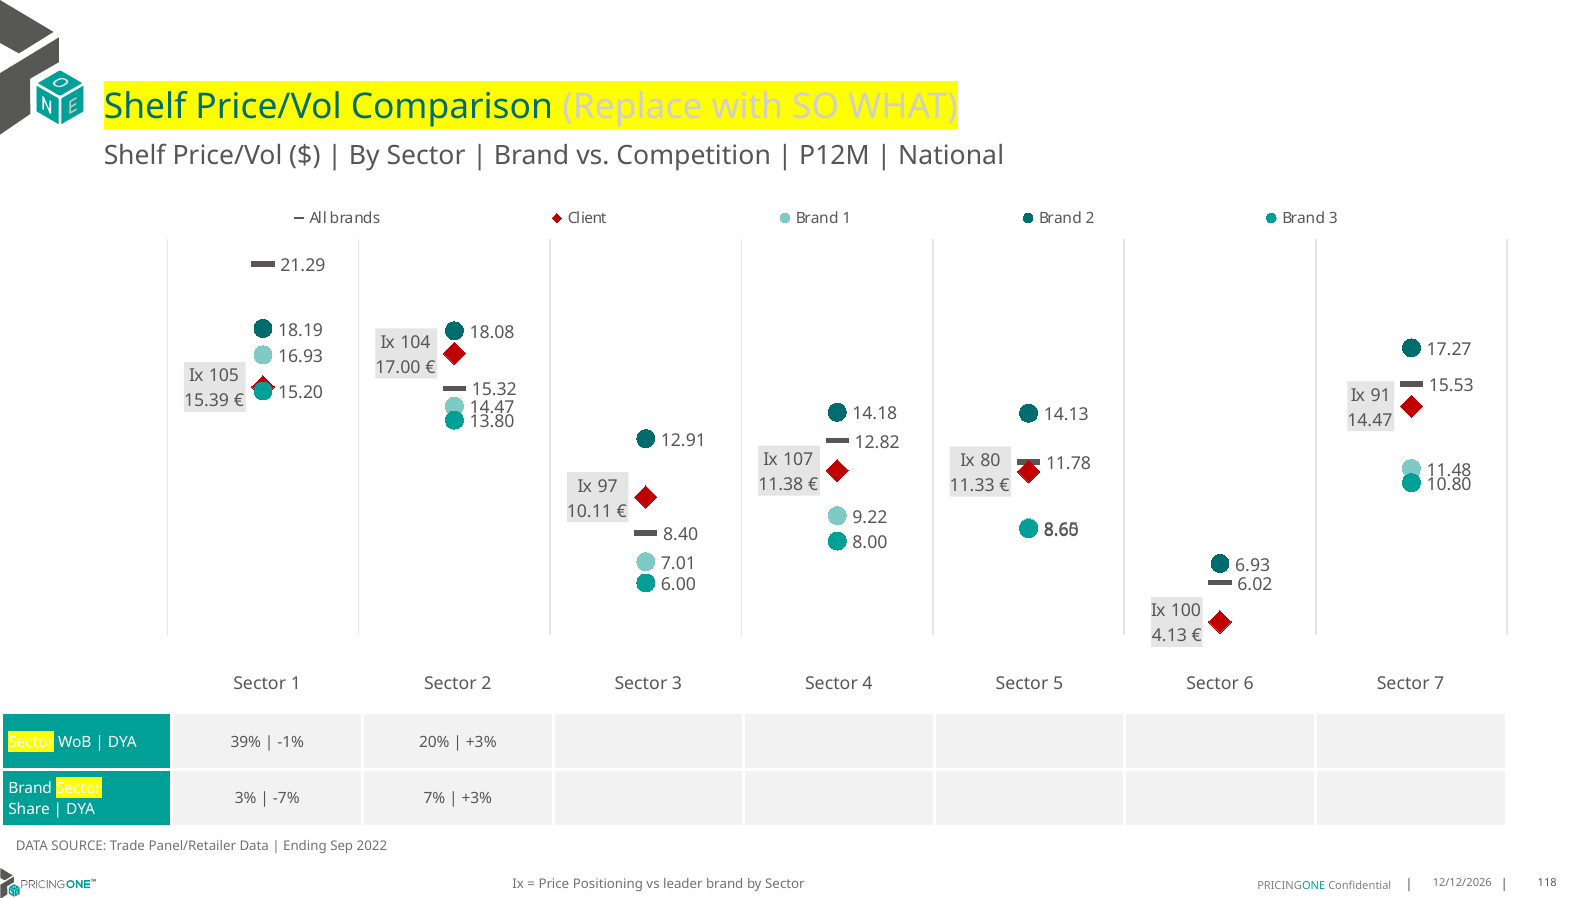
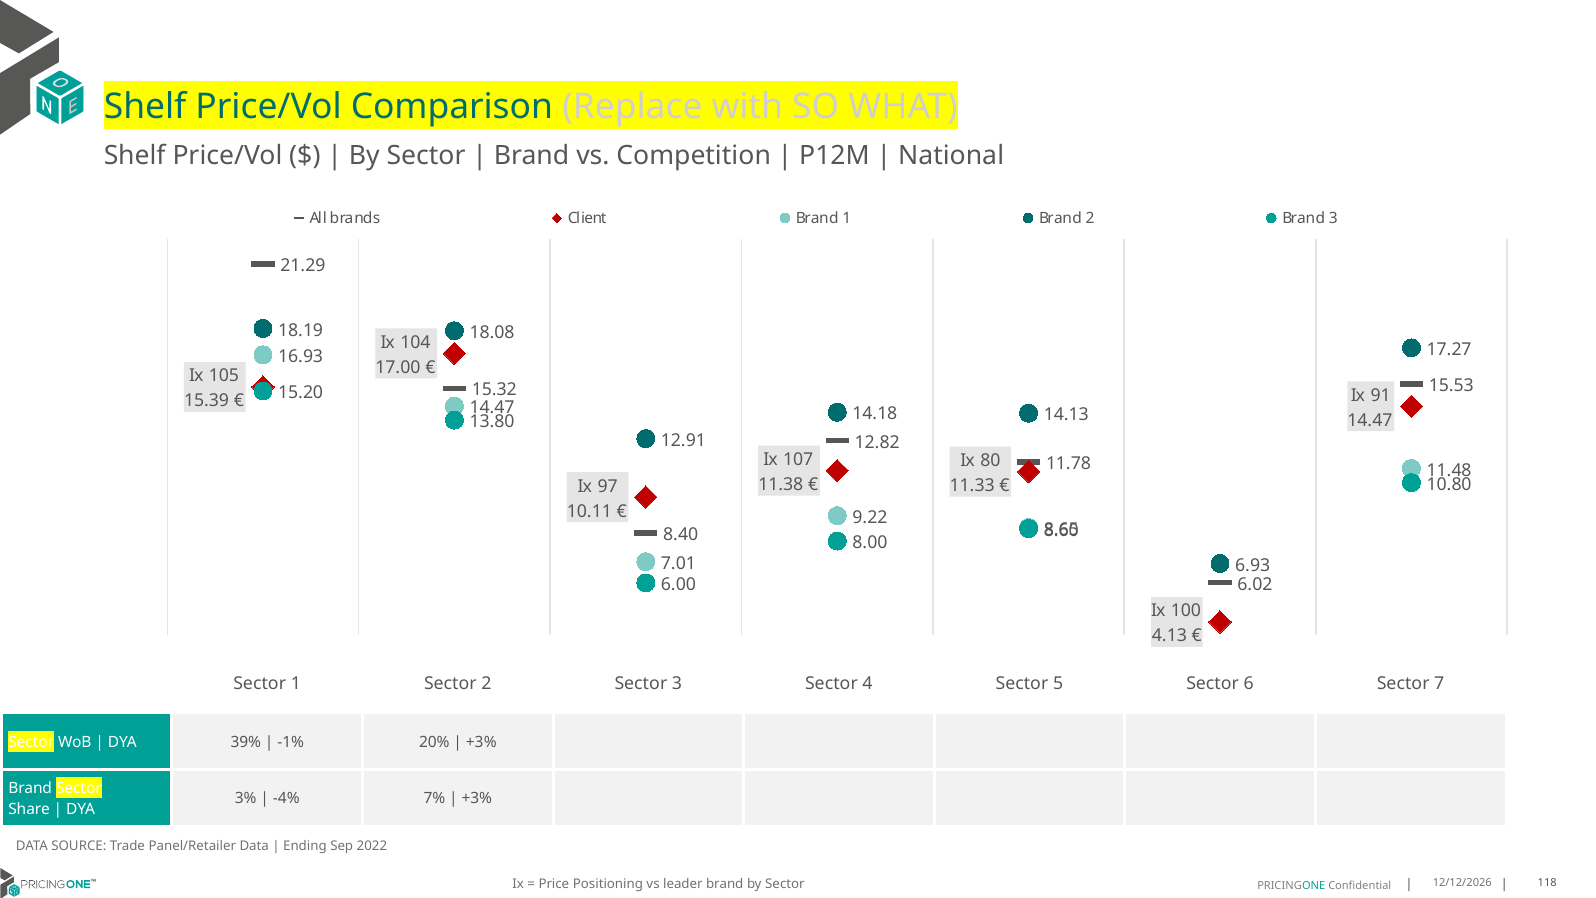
-7%: -7% -> -4%
